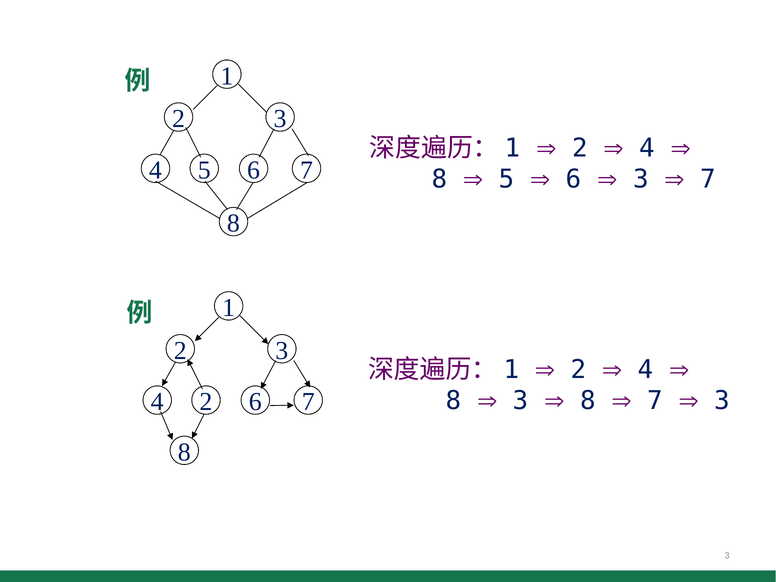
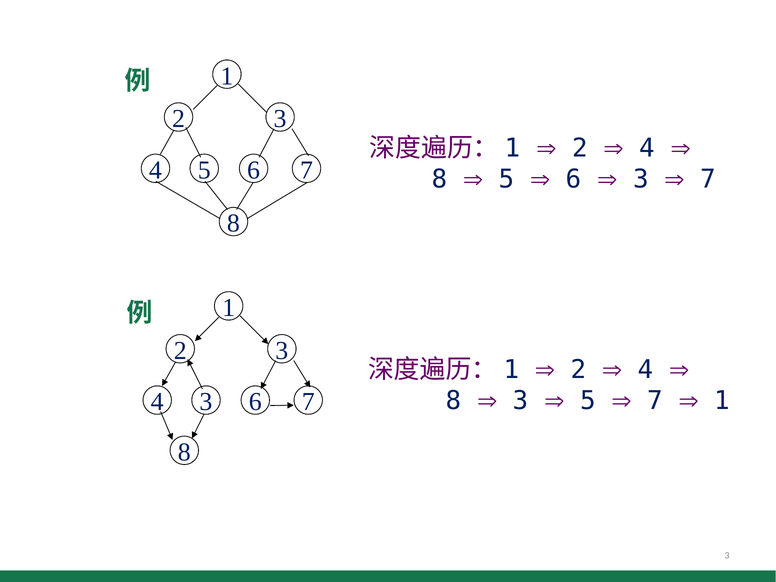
8 at (588, 401): 8 -> 5
3 at (722, 401): 3 -> 1
4 2: 2 -> 3
